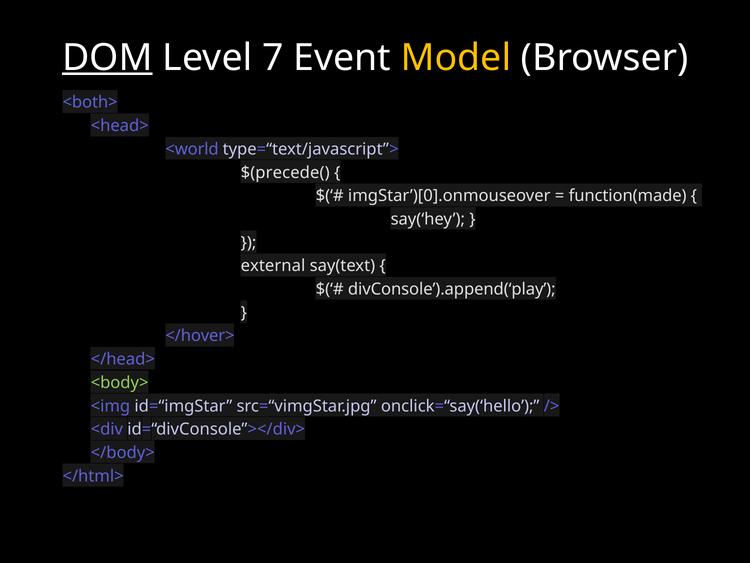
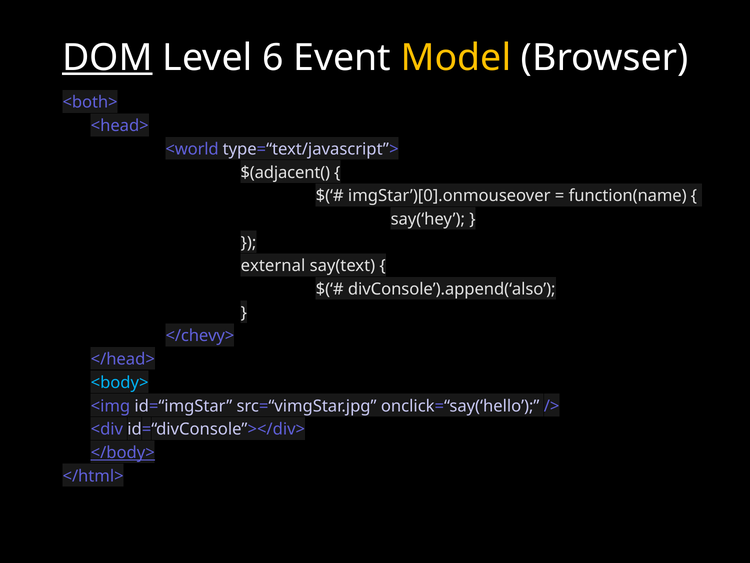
7: 7 -> 6
$(precede(: $(precede( -> $(adjacent(
function(made: function(made -> function(name
divConsole’).append(‘play: divConsole’).append(‘play -> divConsole’).append(‘also
</hover>: </hover> -> </chevy>
<body> colour: light green -> light blue
</body> underline: none -> present
